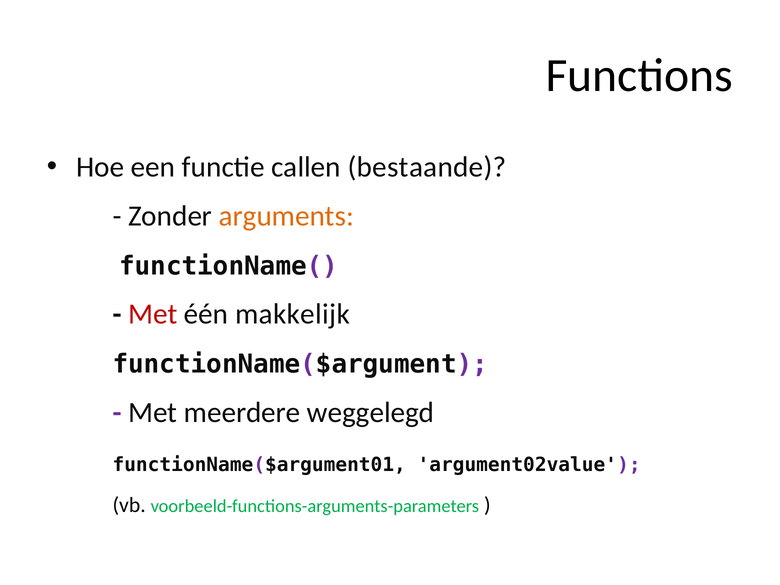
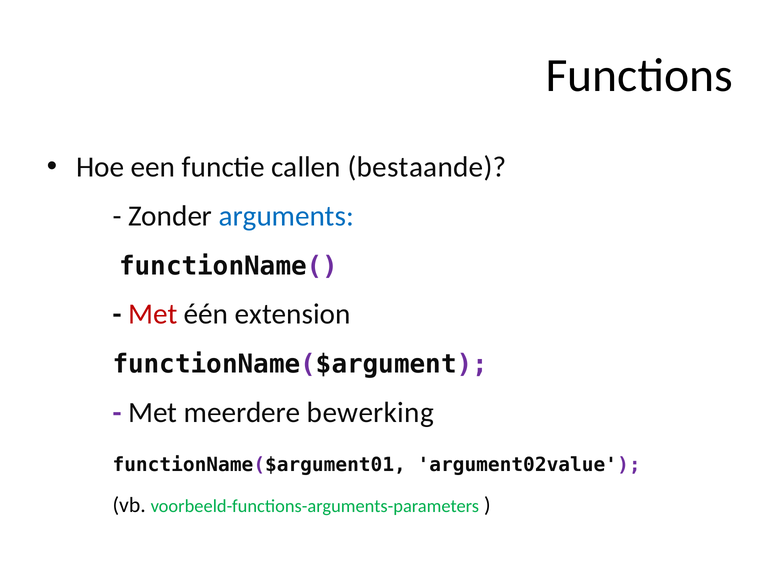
arguments colour: orange -> blue
makkelijk: makkelijk -> extension
weggelegd: weggelegd -> bewerking
